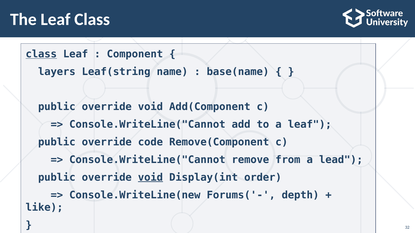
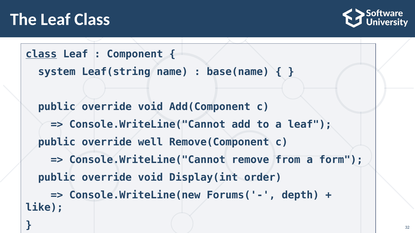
layers: layers -> system
code: code -> well
lead: lead -> form
void at (150, 178) underline: present -> none
